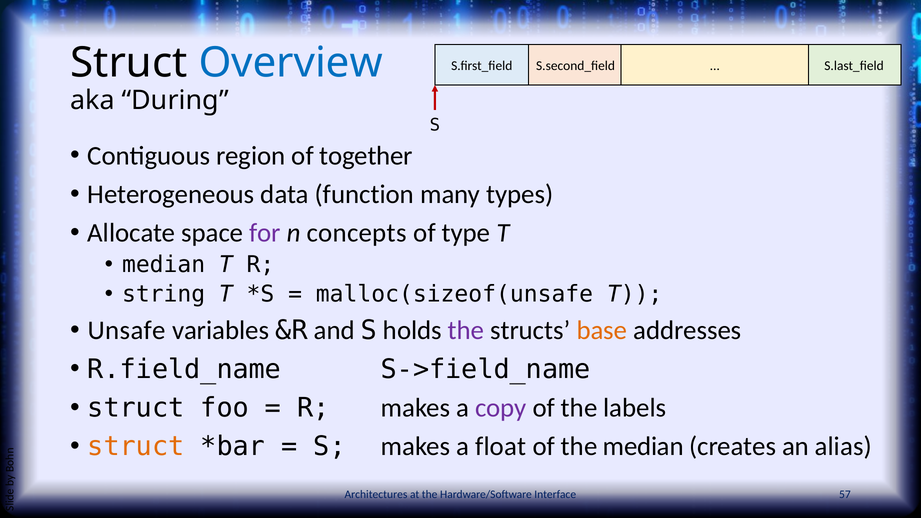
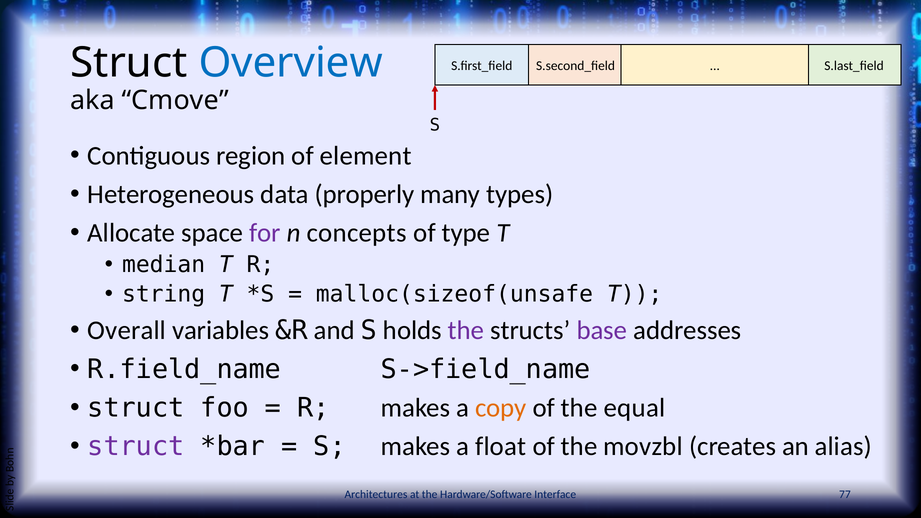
During: During -> Cmove
together: together -> element
function: function -> properly
Unsafe: Unsafe -> Overall
base colour: orange -> purple
copy colour: purple -> orange
labels: labels -> equal
struct at (136, 446) colour: orange -> purple
the median: median -> movzbl
57: 57 -> 77
